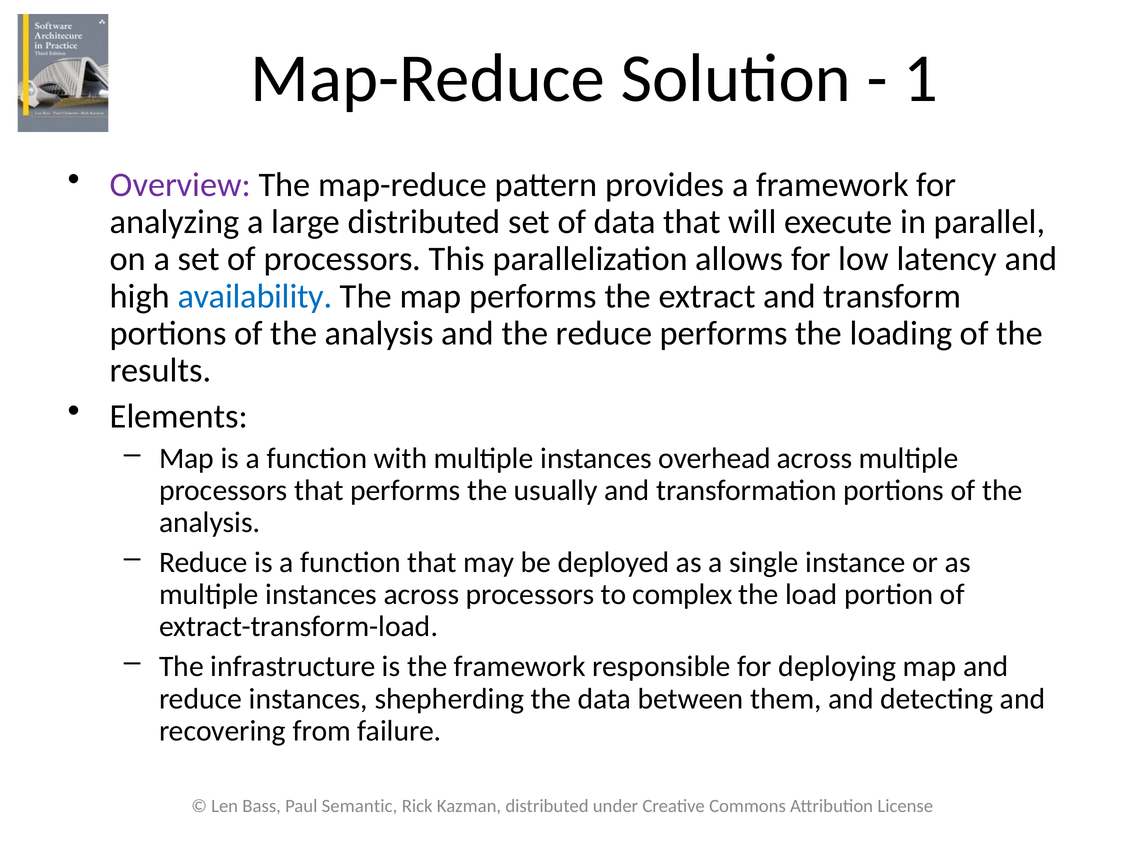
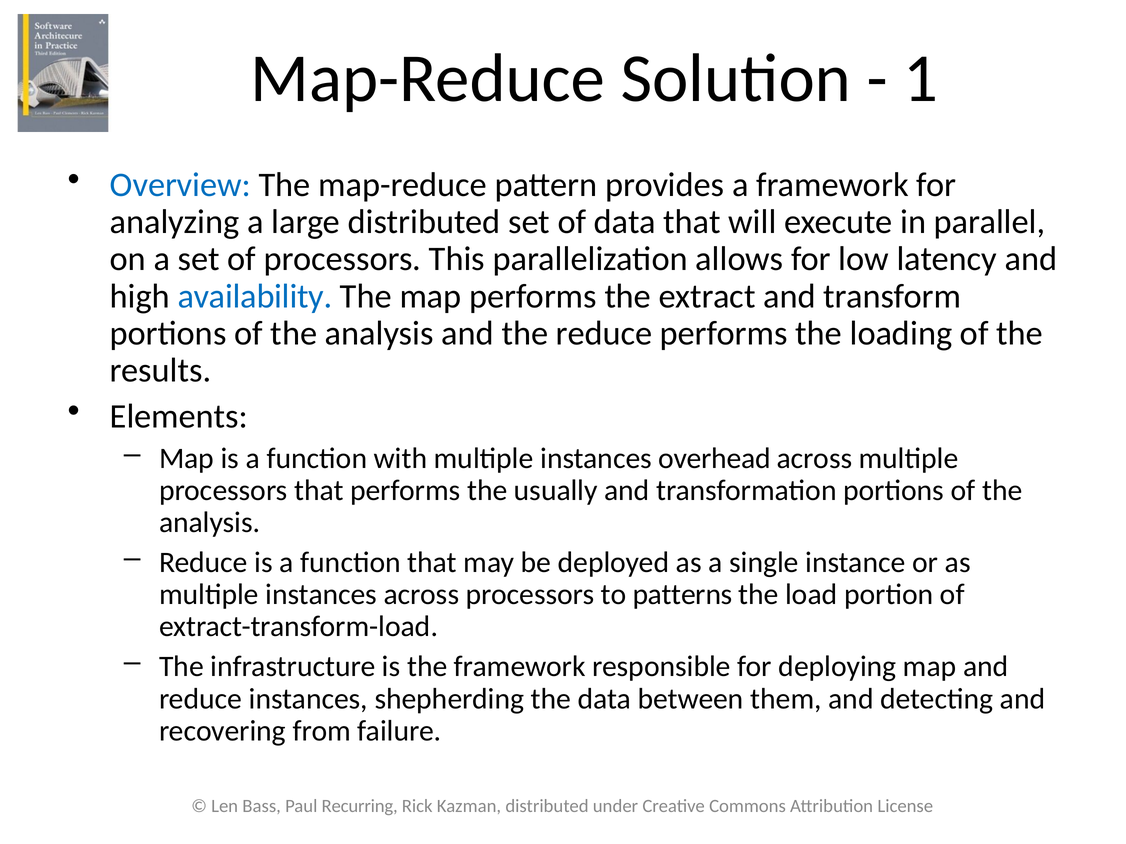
Overview colour: purple -> blue
complex: complex -> patterns
Semantic: Semantic -> Recurring
